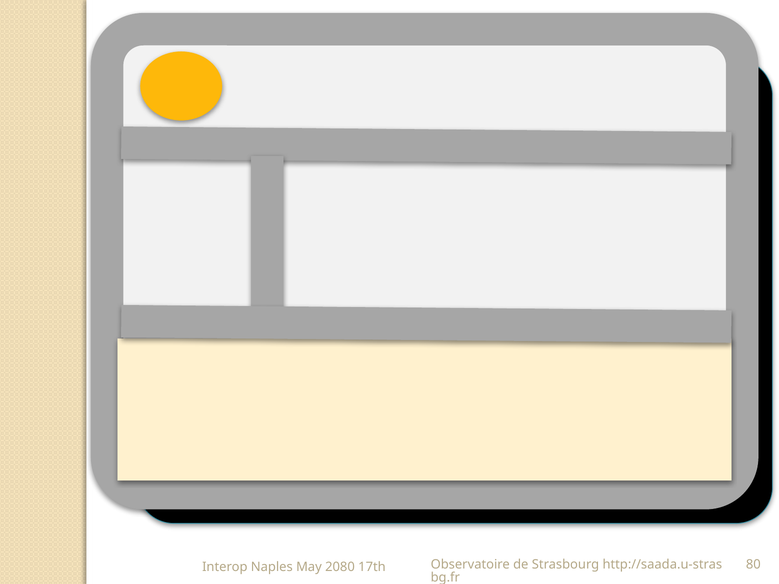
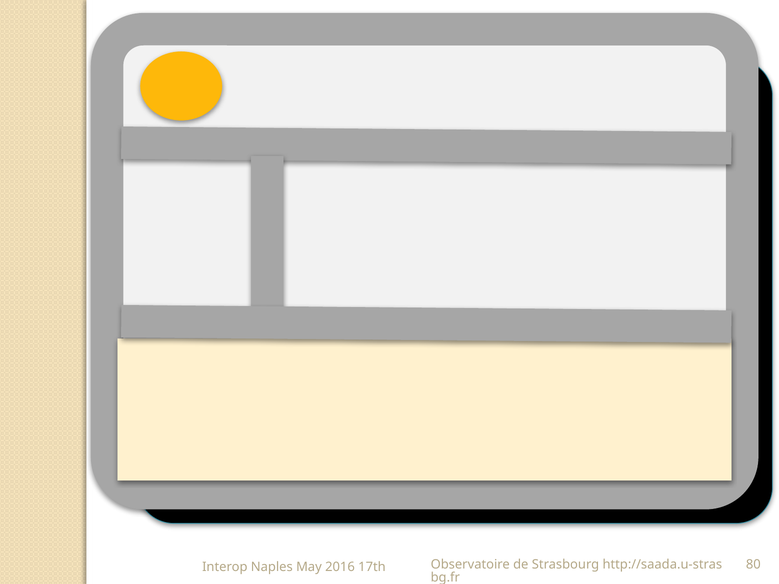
2080: 2080 -> 2016
